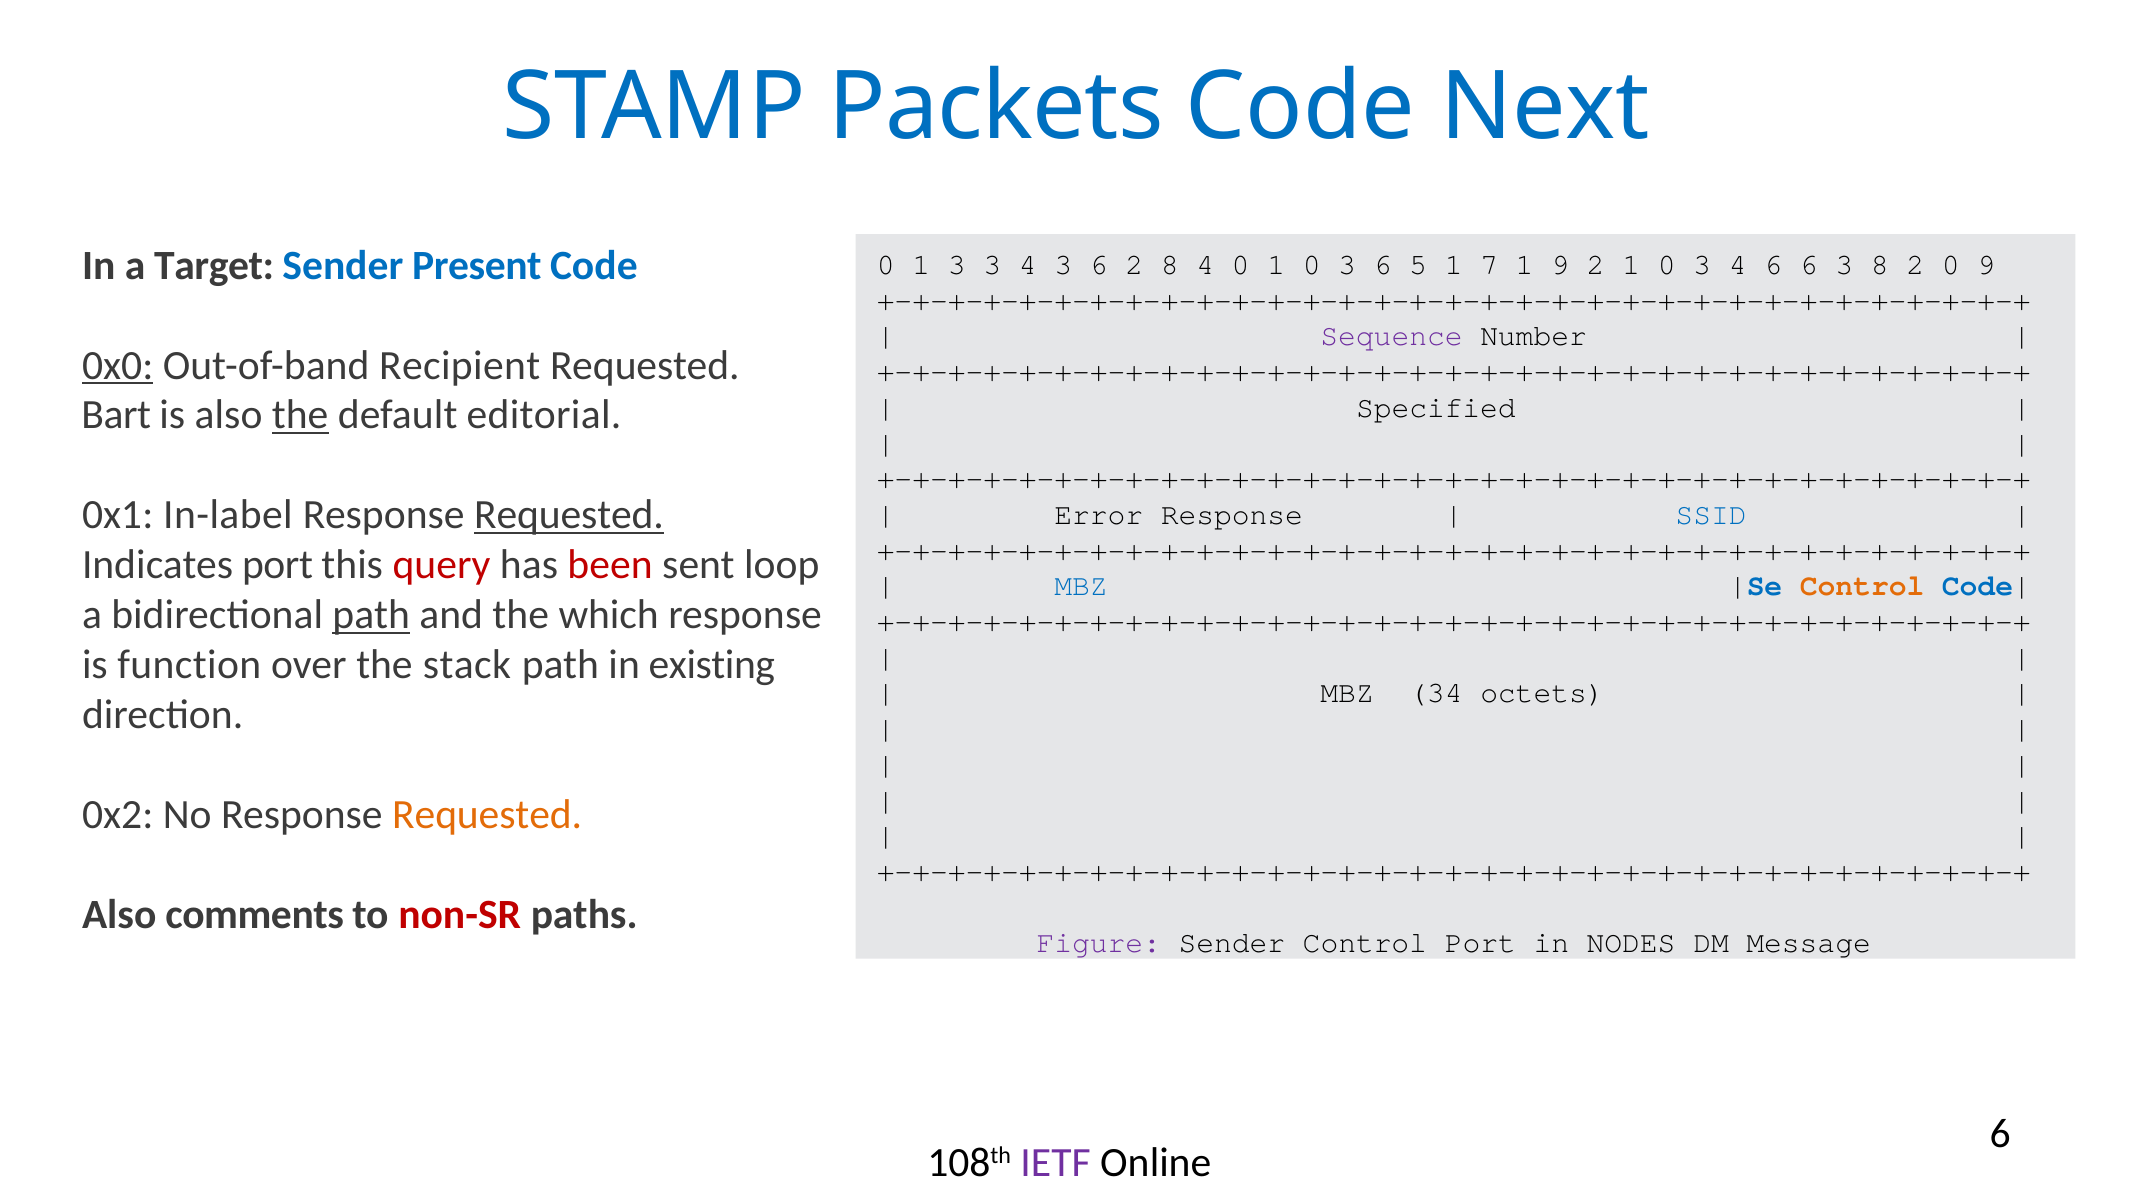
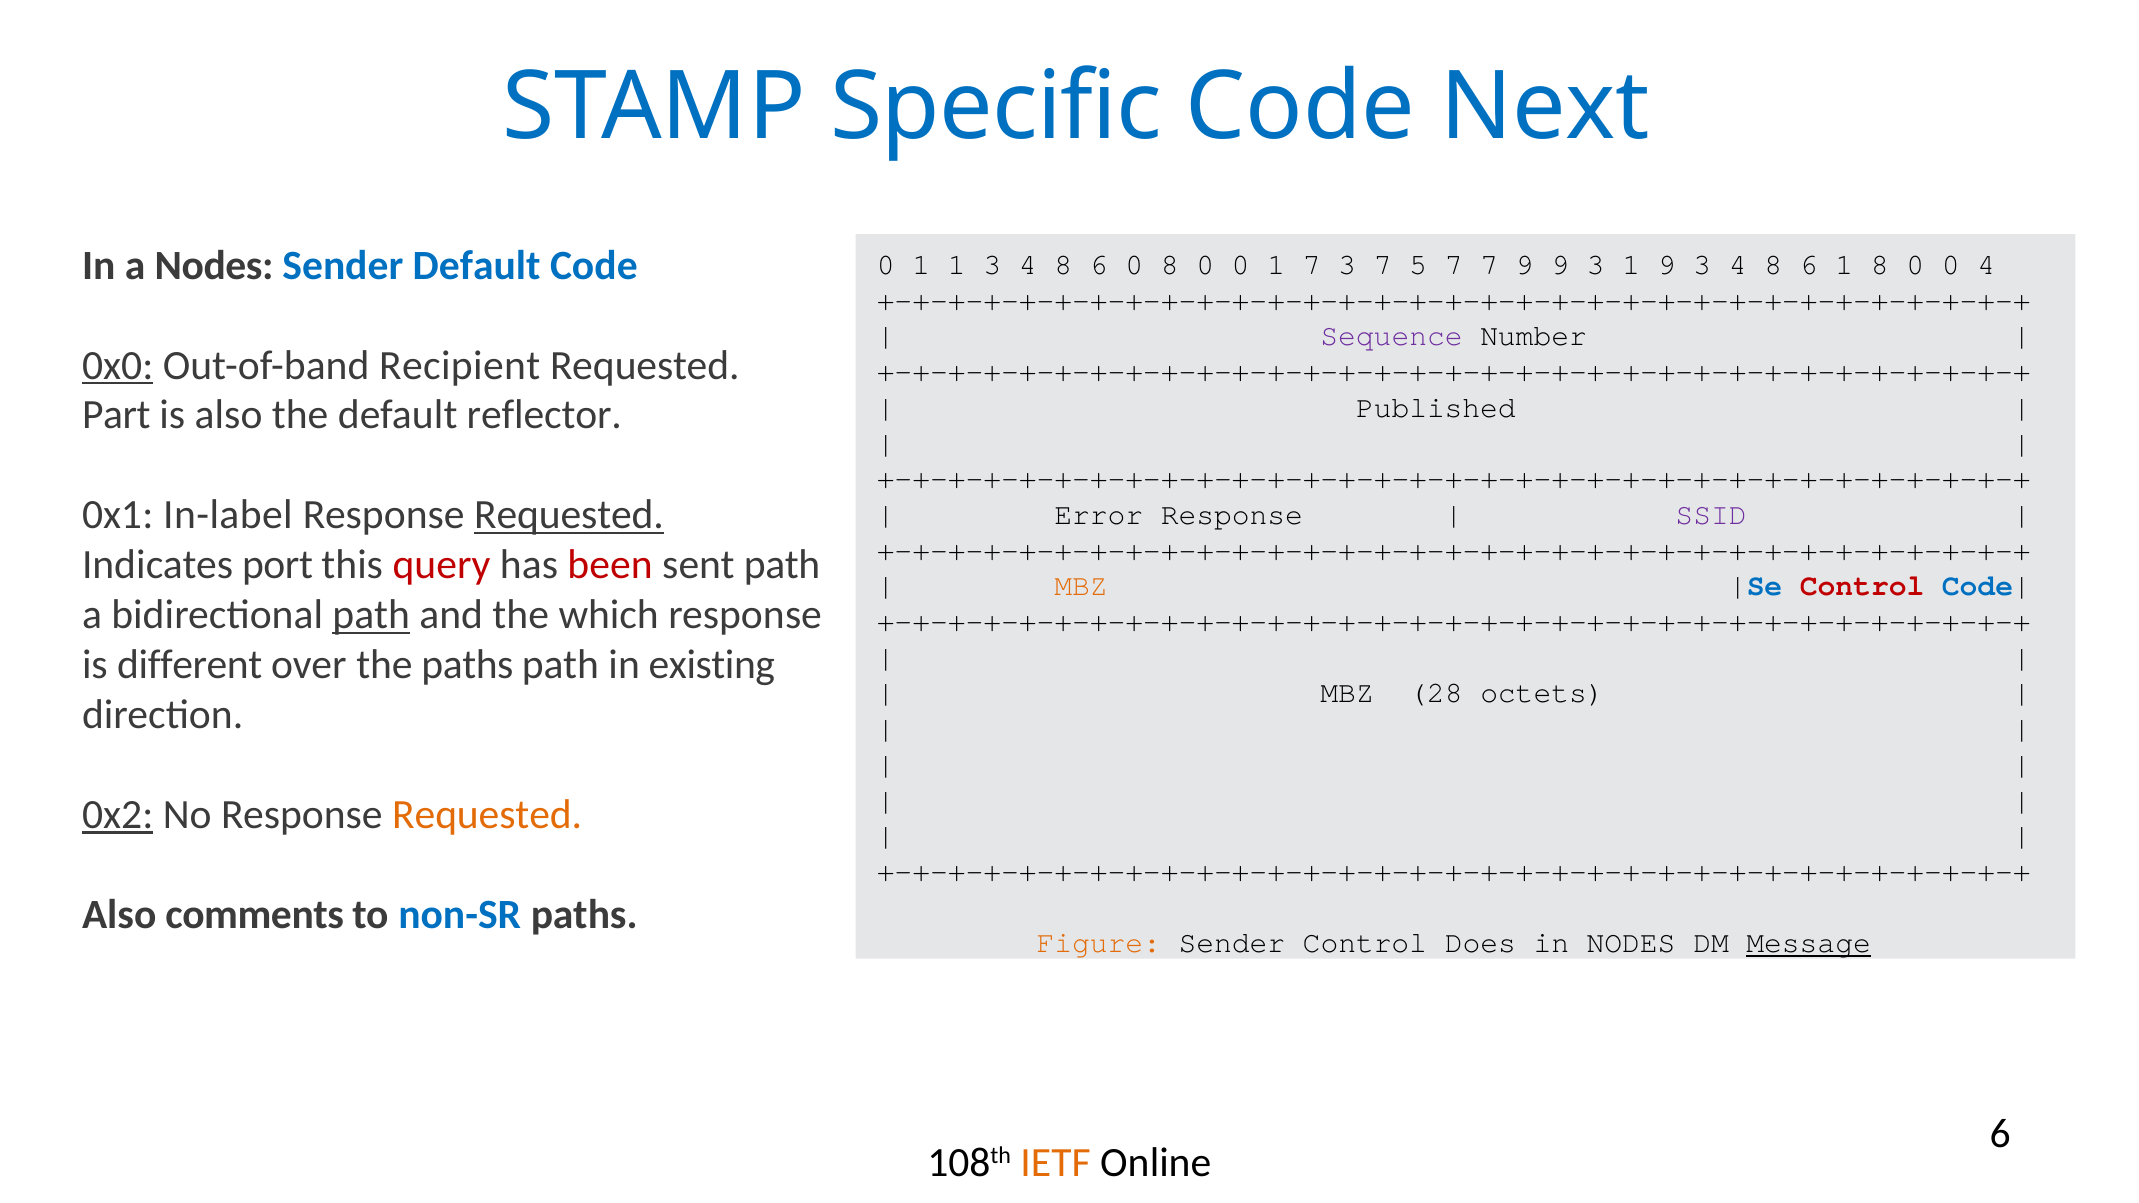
Packets: Packets -> Specific
a Target: Target -> Nodes
Sender Present: Present -> Default
1 3: 3 -> 1
3 at (1063, 265): 3 -> 8
6 2: 2 -> 0
4 at (1205, 265): 4 -> 0
0 1 0: 0 -> 7
6 at (1383, 265): 6 -> 7
5 1: 1 -> 7
7 1: 1 -> 9
2 at (1596, 265): 2 -> 3
0 at (1667, 265): 0 -> 9
6 at (1773, 265): 6 -> 8
6 3: 3 -> 1
2 at (1915, 265): 2 -> 0
0 9: 9 -> 4
Specified: Specified -> Published
Bart: Bart -> Part
the at (300, 415) underline: present -> none
editorial: editorial -> reflector
SSID colour: blue -> purple
sent loop: loop -> path
MBZ at (1081, 586) colour: blue -> orange
Control at (1862, 586) colour: orange -> red
function: function -> different
the stack: stack -> paths
34: 34 -> 28
0x2 underline: none -> present
non-SR colour: red -> blue
Figure colour: purple -> orange
Control Port: Port -> Does
Message underline: none -> present
IETF colour: purple -> orange
